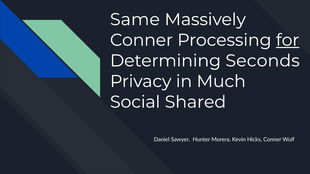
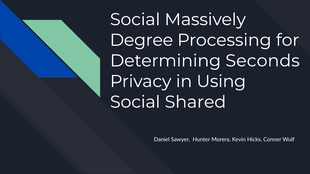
Same at (135, 20): Same -> Social
Conner at (141, 40): Conner -> Degree
for underline: present -> none
Much: Much -> Using
